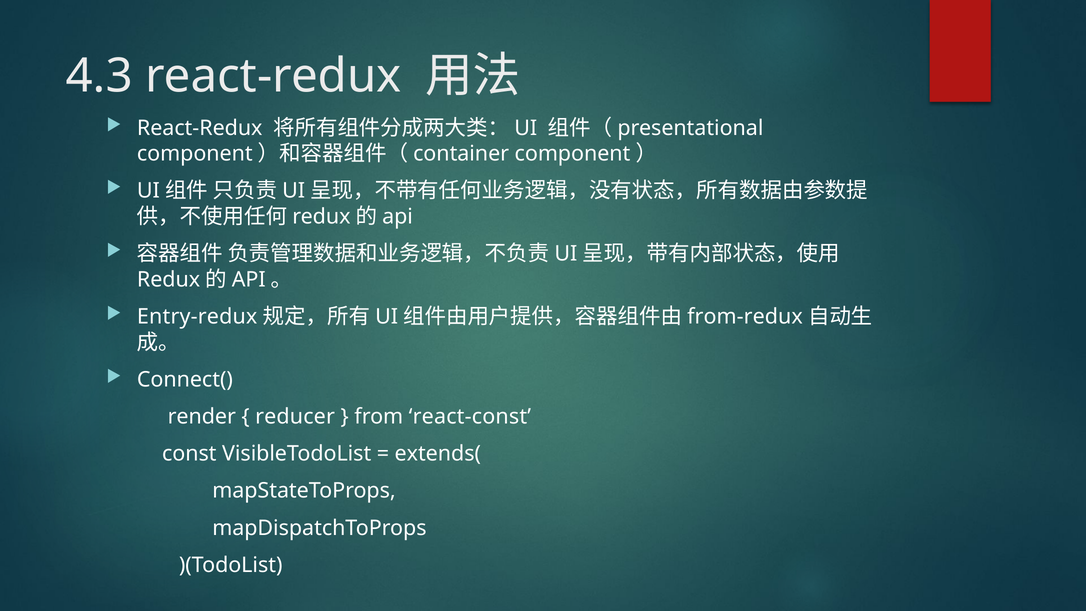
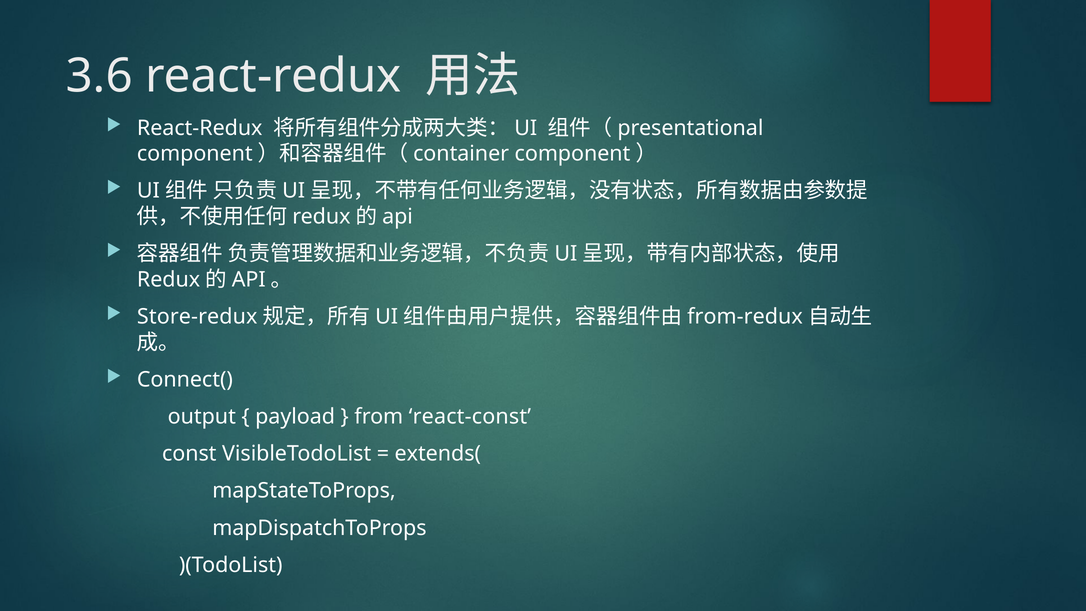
4.3: 4.3 -> 3.6
Entry-redux: Entry-redux -> Store-redux
render: render -> output
reducer: reducer -> payload
